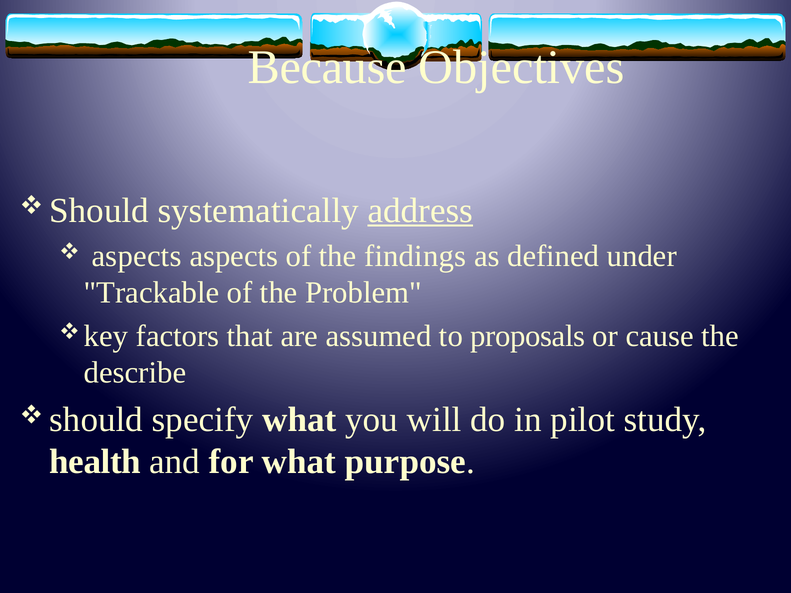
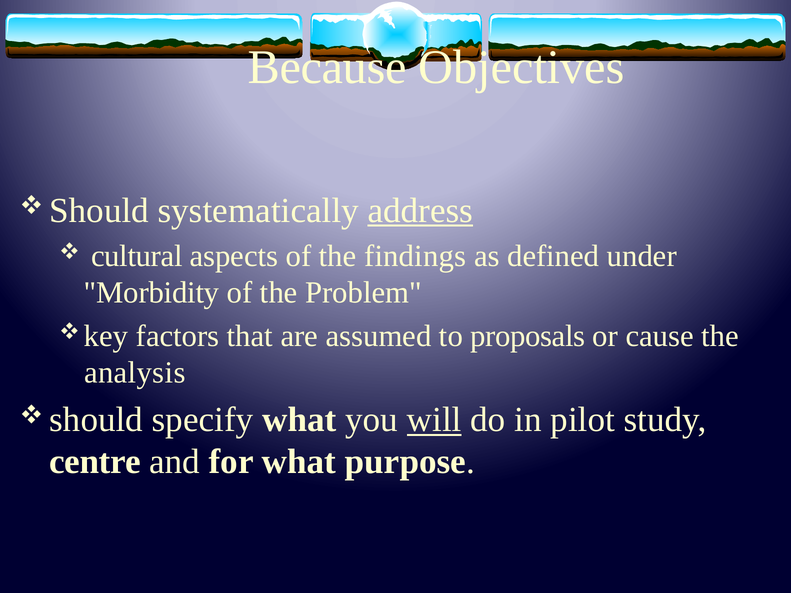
aspects at (137, 256): aspects -> cultural
Trackable: Trackable -> Morbidity
describe: describe -> analysis
will underline: none -> present
health: health -> centre
